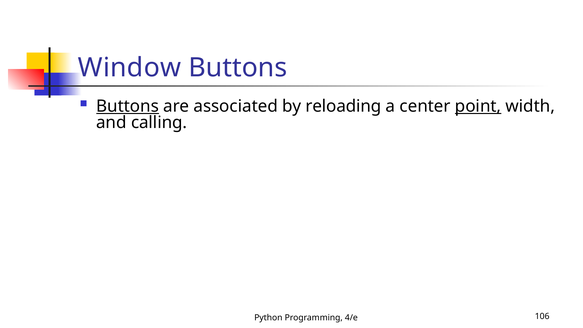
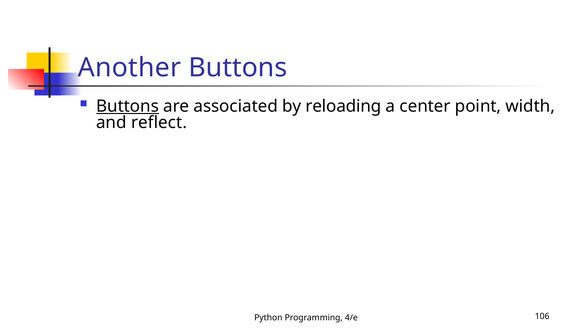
Window: Window -> Another
point underline: present -> none
calling: calling -> reflect
